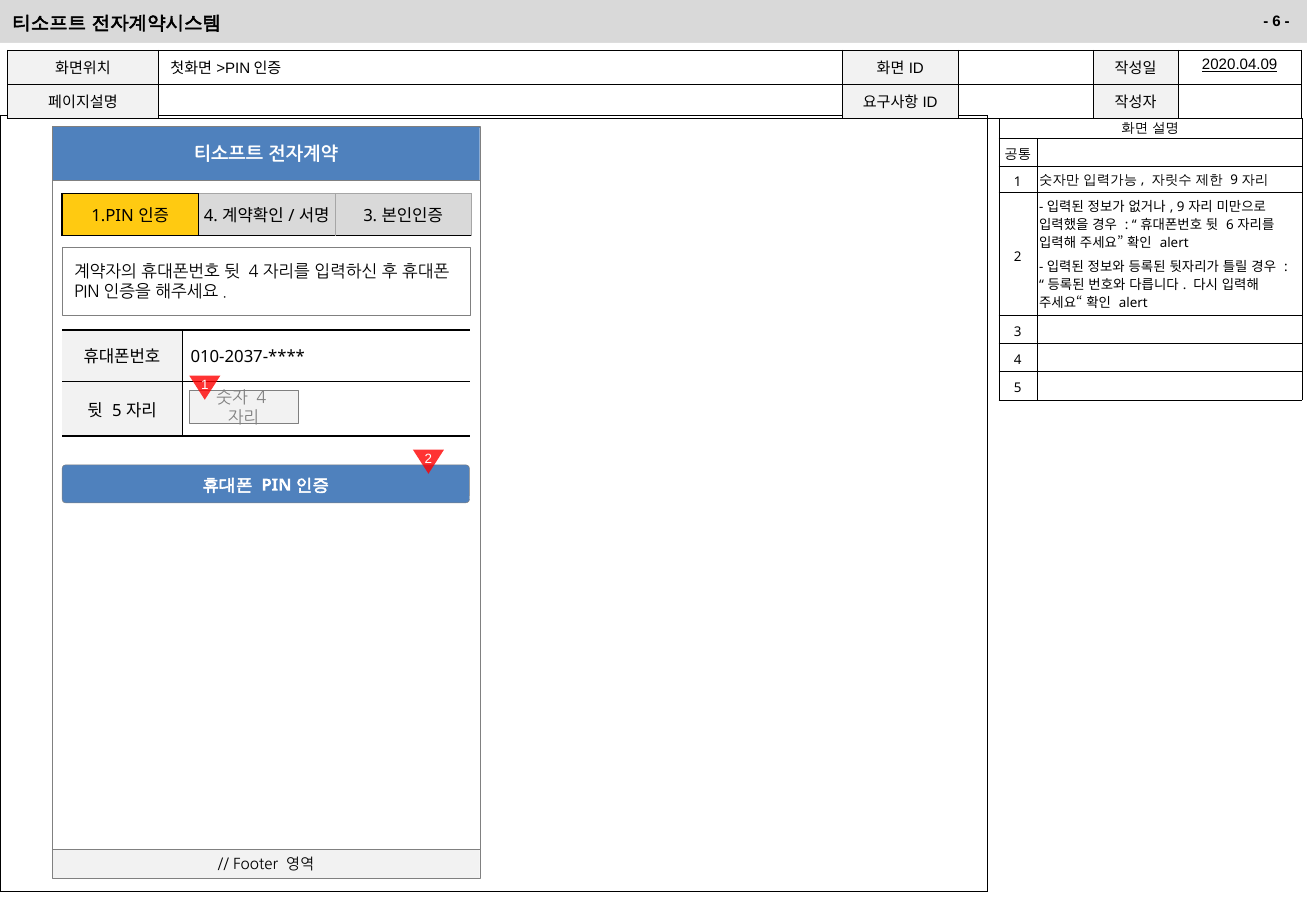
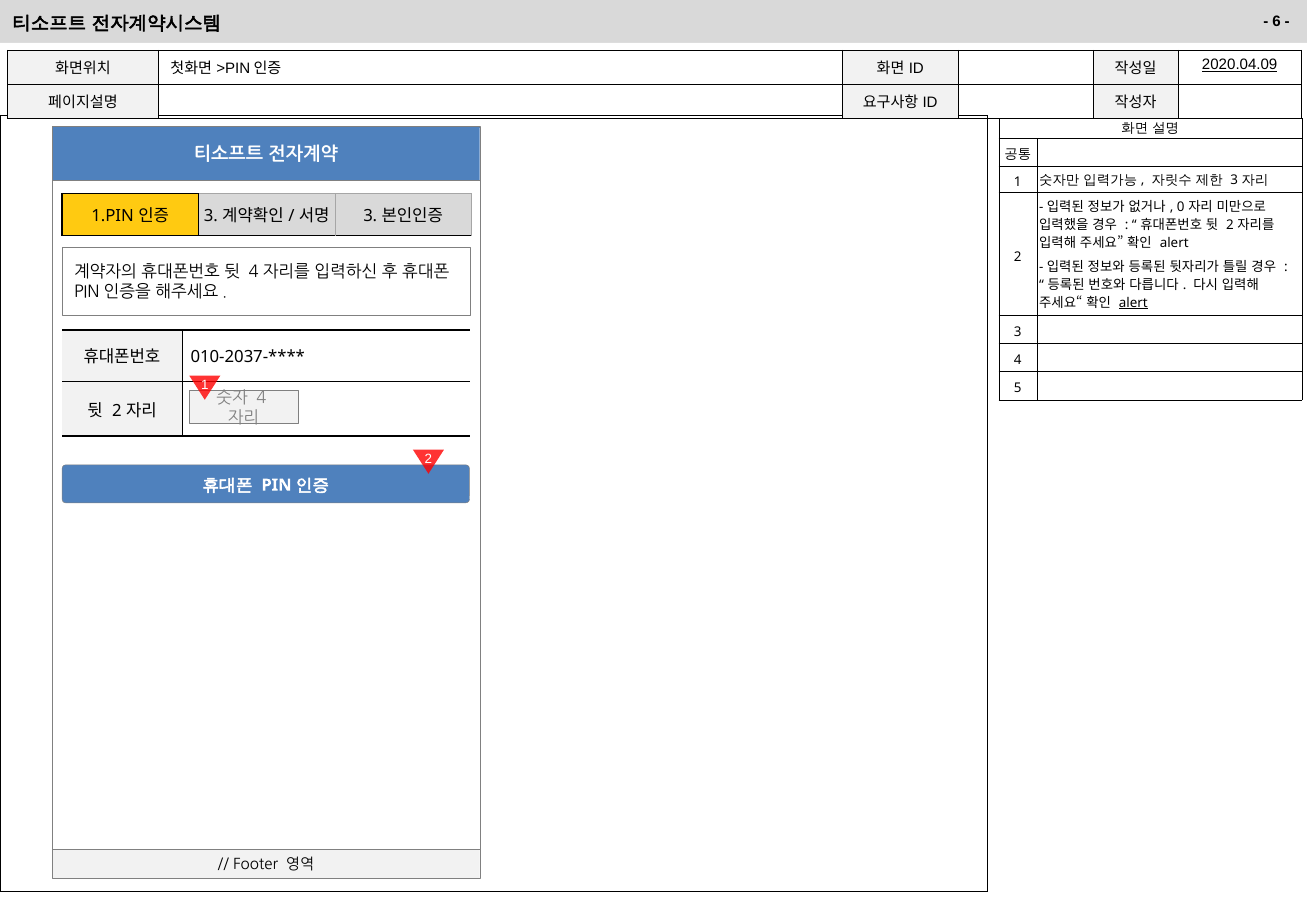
9 at (1234, 180): 9 -> 3
9 at (1181, 207): 9 -> 0
4 at (211, 216): 4 -> 3
6 at (1230, 225): 6 -> 2
alert at (1133, 303) underline: none -> present
5 at (117, 410): 5 -> 2
